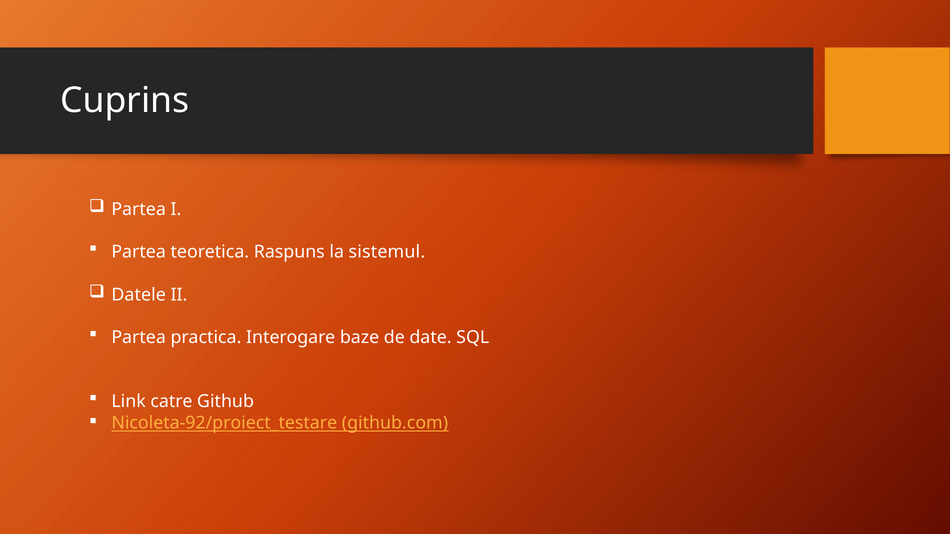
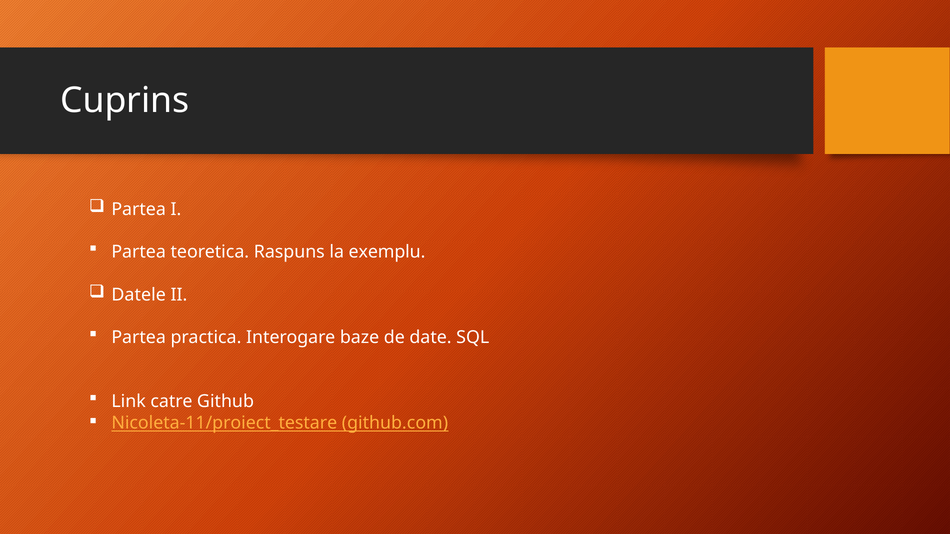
sistemul: sistemul -> exemplu
Nicoleta-92/proiect_testare: Nicoleta-92/proiect_testare -> Nicoleta-11/proiect_testare
